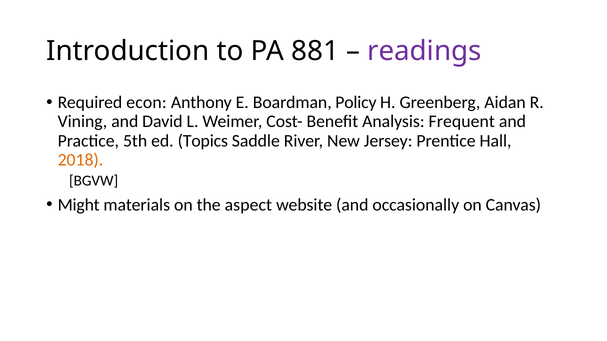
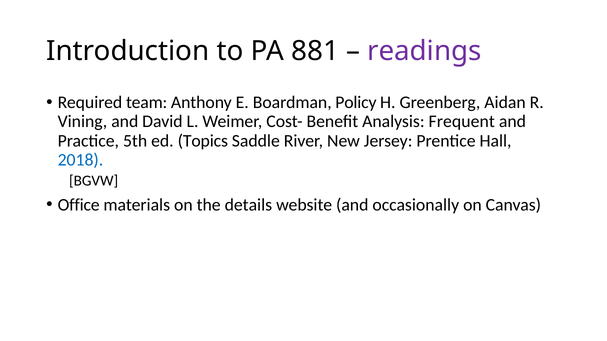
econ: econ -> team
2018 colour: orange -> blue
Might: Might -> Office
aspect: aspect -> details
